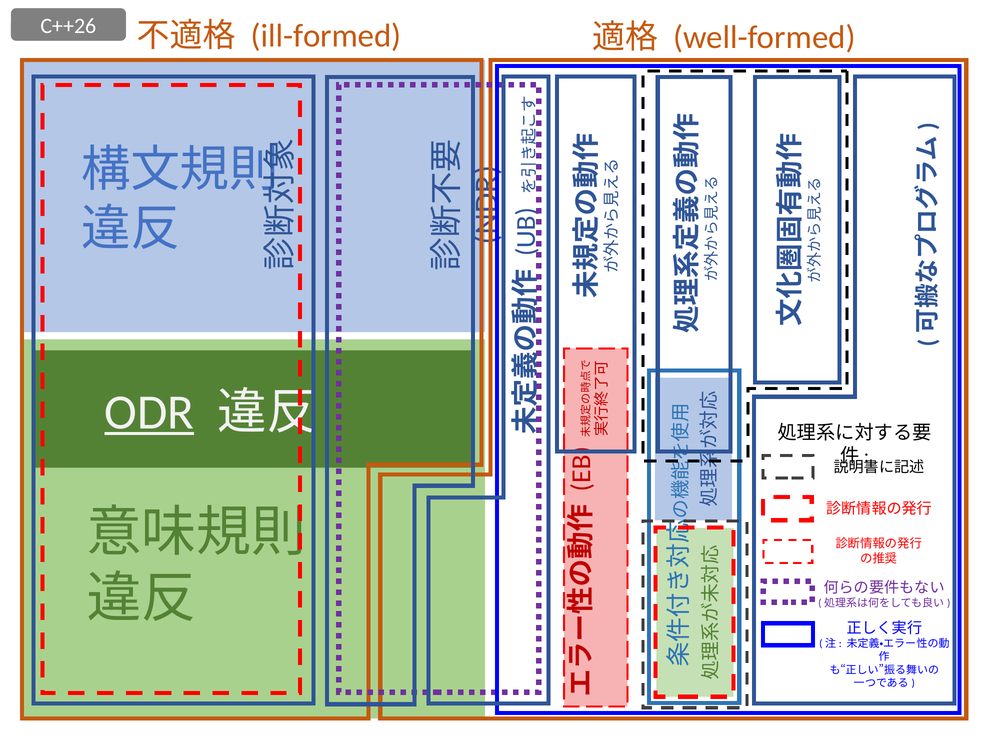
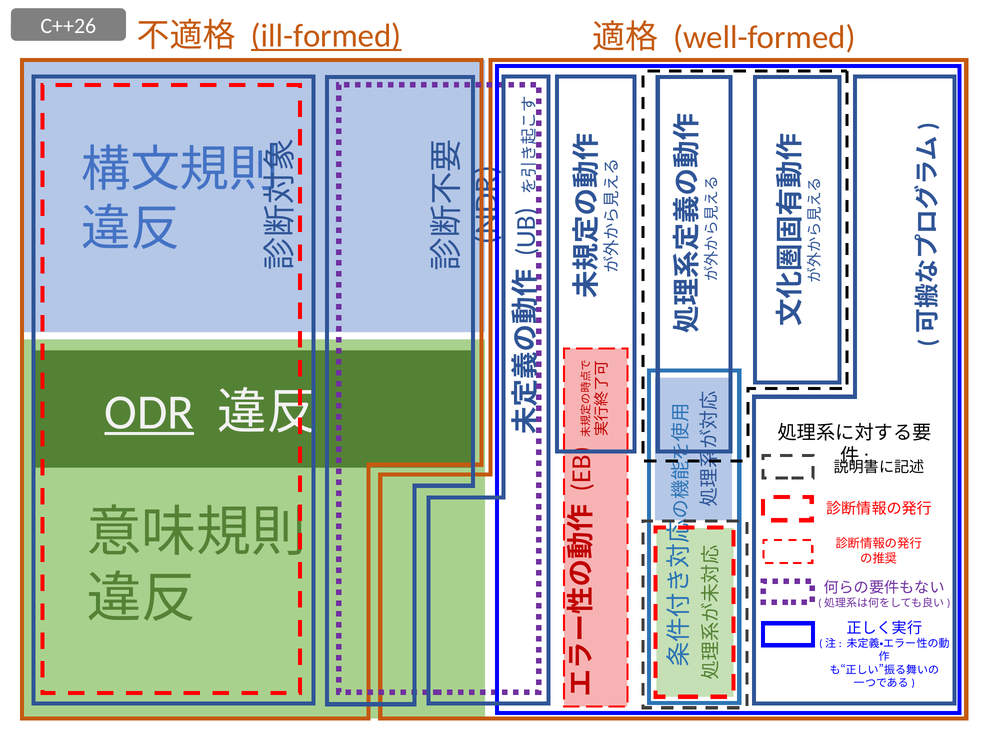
ill-formed underline: none -> present
